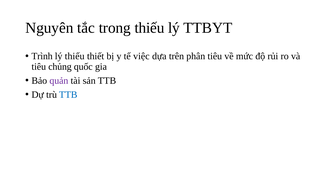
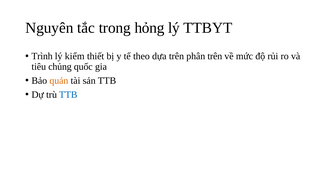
trong thiếu: thiếu -> hỏng
lý thiếu: thiếu -> kiểm
việc: việc -> theo
phân tiêu: tiêu -> trên
quản colour: purple -> orange
